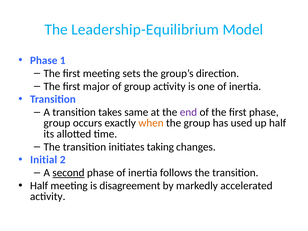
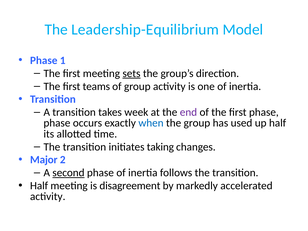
sets underline: none -> present
major: major -> teams
same: same -> week
group at (57, 123): group -> phase
when colour: orange -> blue
Initial: Initial -> Major
